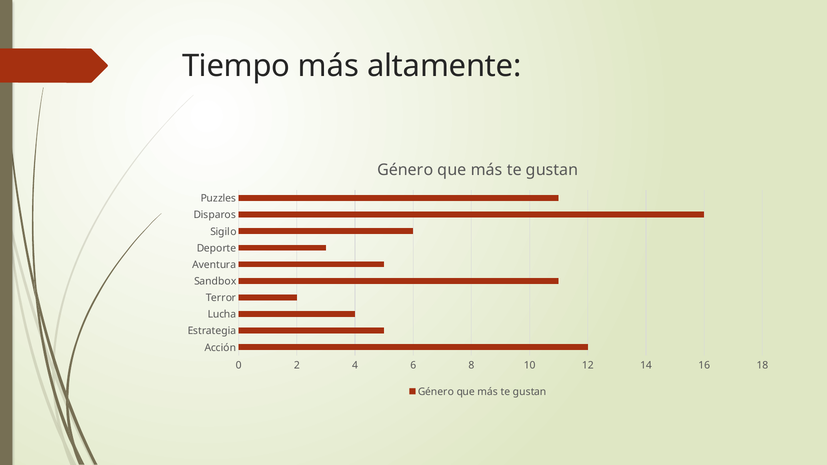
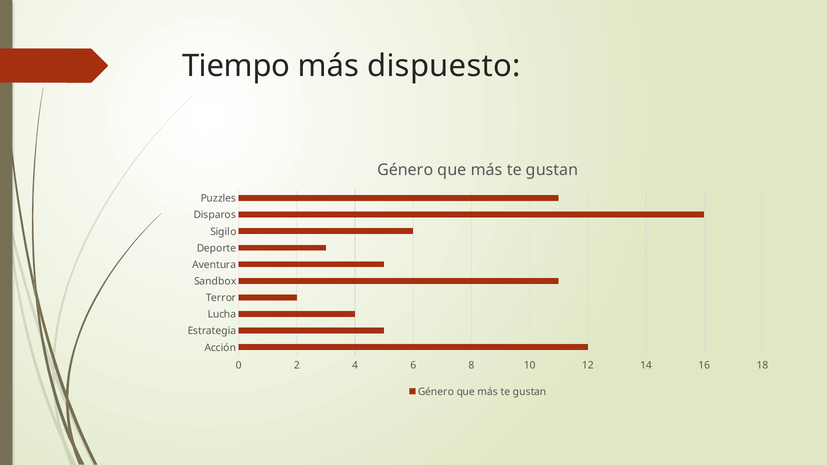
altamente: altamente -> dispuesto
